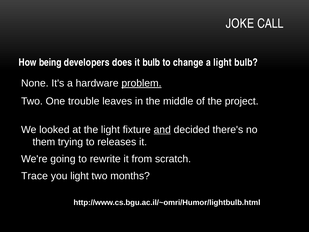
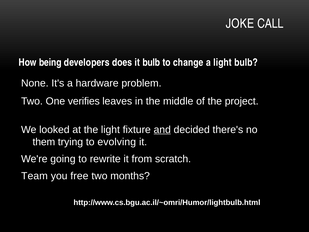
problem underline: present -> none
trouble: trouble -> verifies
releases: releases -> evolving
Trace: Trace -> Team
you light: light -> free
